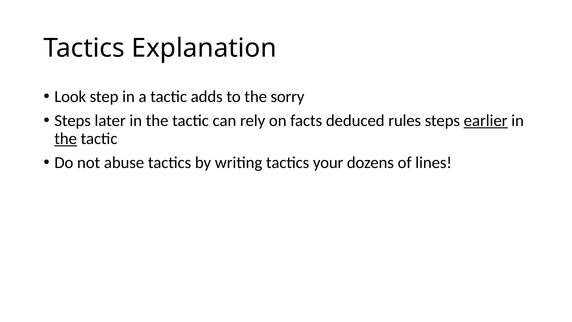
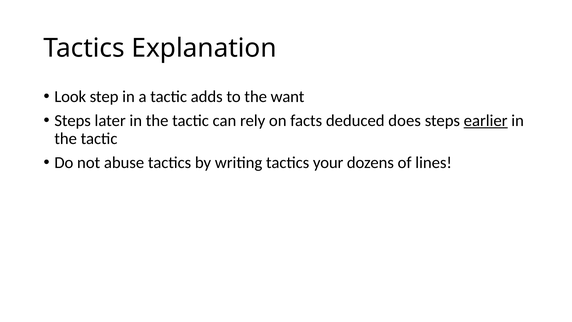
sorry: sorry -> want
rules: rules -> does
the at (66, 139) underline: present -> none
